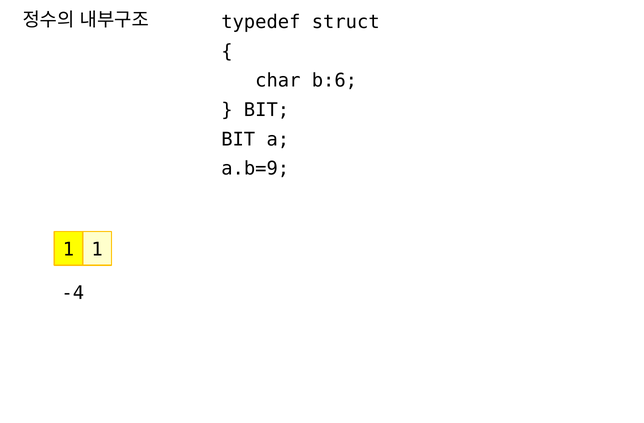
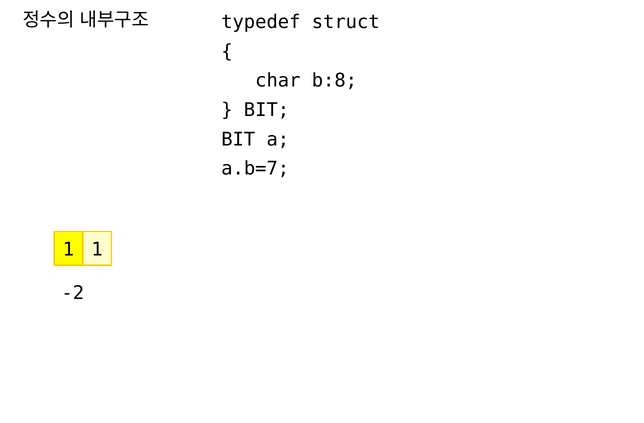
b:6: b:6 -> b:8
a.b=9: a.b=9 -> a.b=7
-4: -4 -> -2
